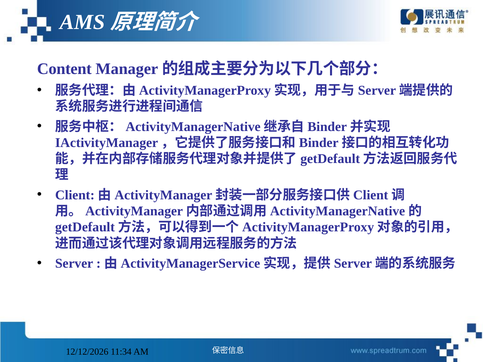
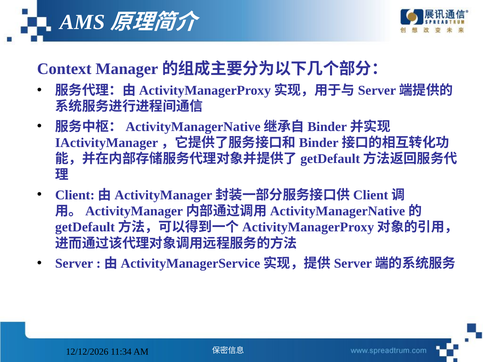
Content: Content -> Context
